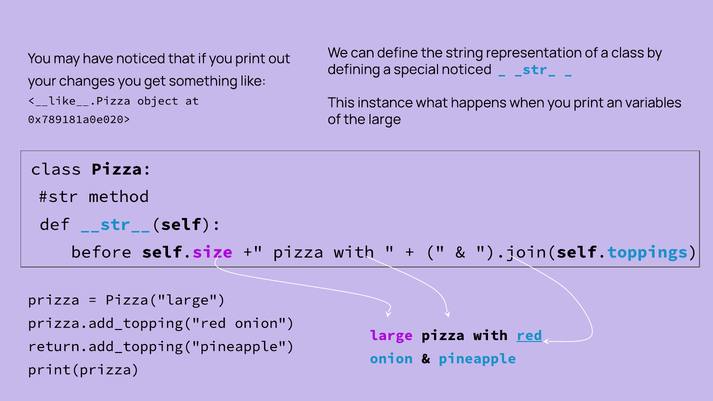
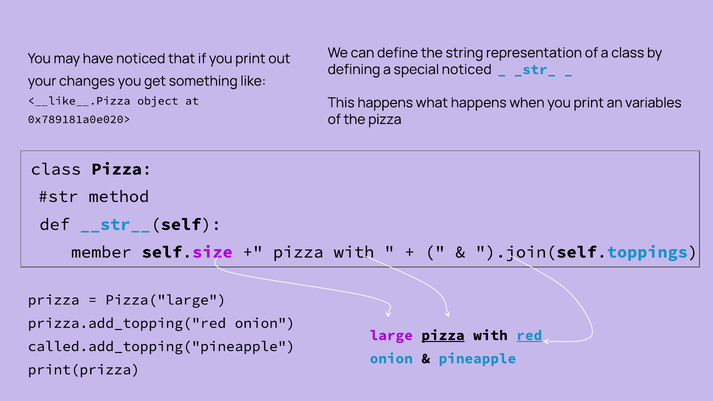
This instance: instance -> happens
the large: large -> pizza
before: before -> member
pizza at (443, 335) underline: none -> present
return.add_topping("pineapple: return.add_topping("pineapple -> called.add_topping("pineapple
